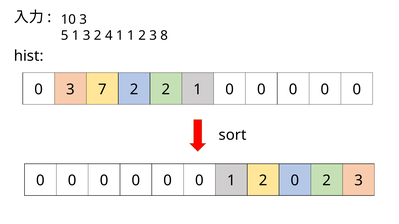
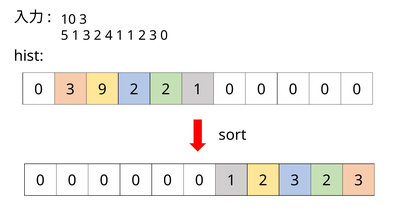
3 8: 8 -> 0
7: 7 -> 9
0 1 2 0: 0 -> 3
